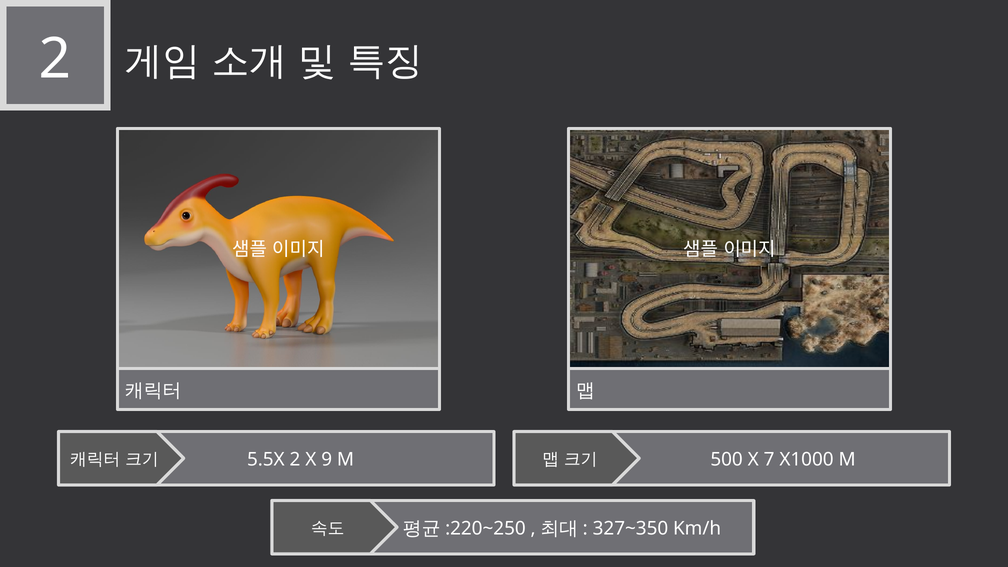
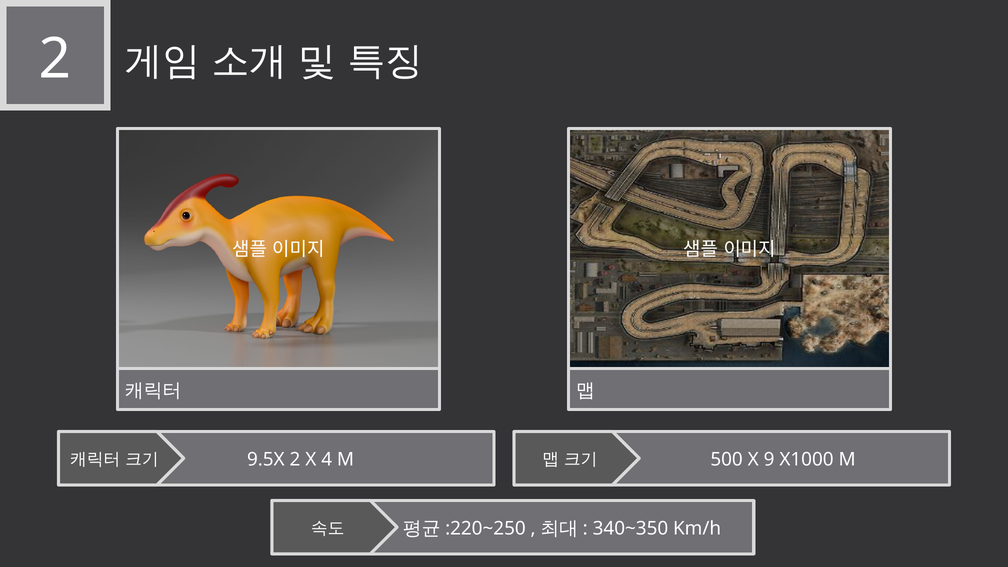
5.5X: 5.5X -> 9.5X
9: 9 -> 4
7: 7 -> 9
327~350: 327~350 -> 340~350
